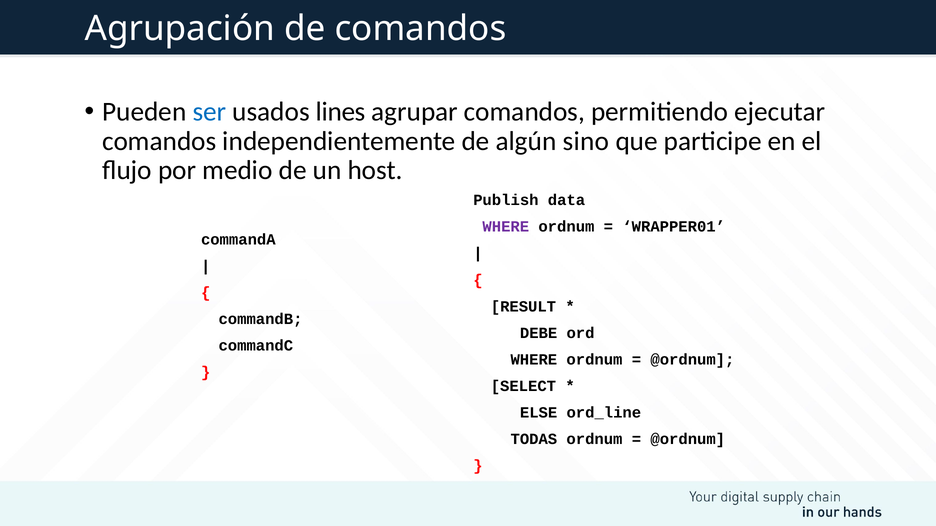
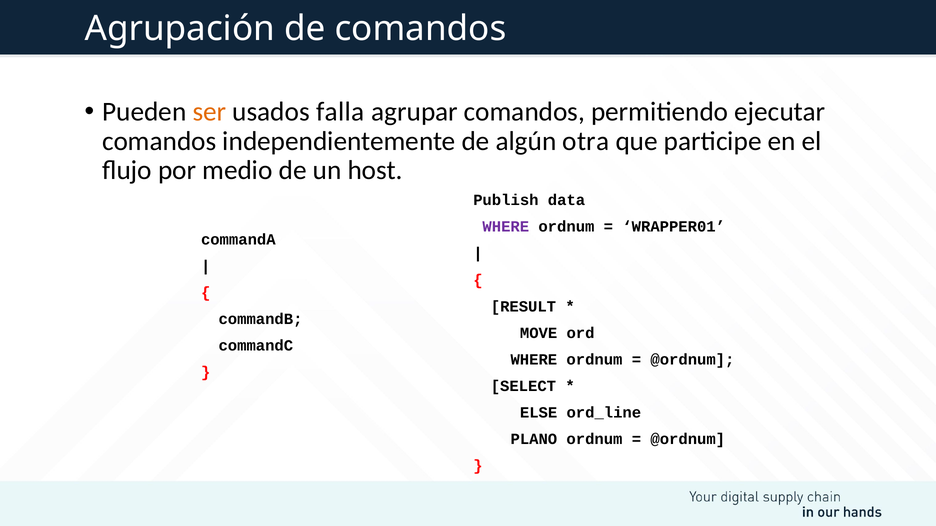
ser colour: blue -> orange
lines: lines -> falla
sino: sino -> otra
DEBE: DEBE -> MOVE
TODAS: TODAS -> PLANO
